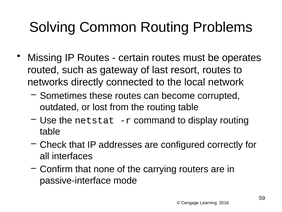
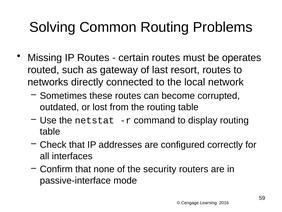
carrying: carrying -> security
